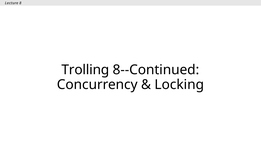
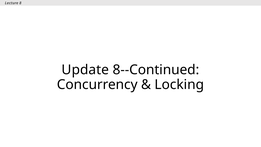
Trolling: Trolling -> Update
